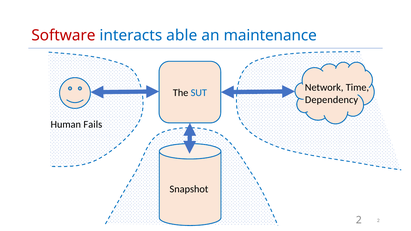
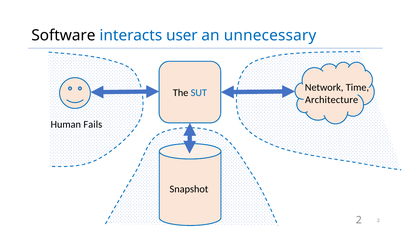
Software colour: red -> black
able: able -> user
maintenance: maintenance -> unnecessary
Dependency: Dependency -> Architecture
